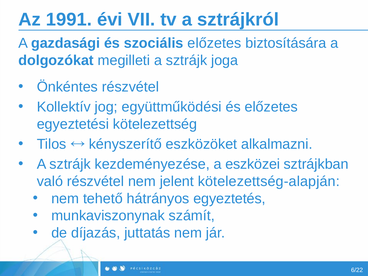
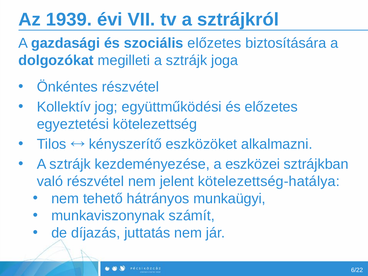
1991: 1991 -> 1939
kötelezettség-alapján: kötelezettség-alapján -> kötelezettség-hatálya
egyeztetés: egyeztetés -> munkaügyi
